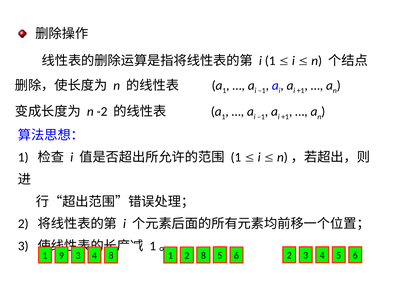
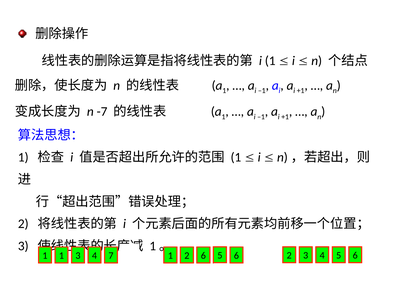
-2: -2 -> -7
1 9: 9 -> 1
4 8: 8 -> 7
2 8: 8 -> 6
